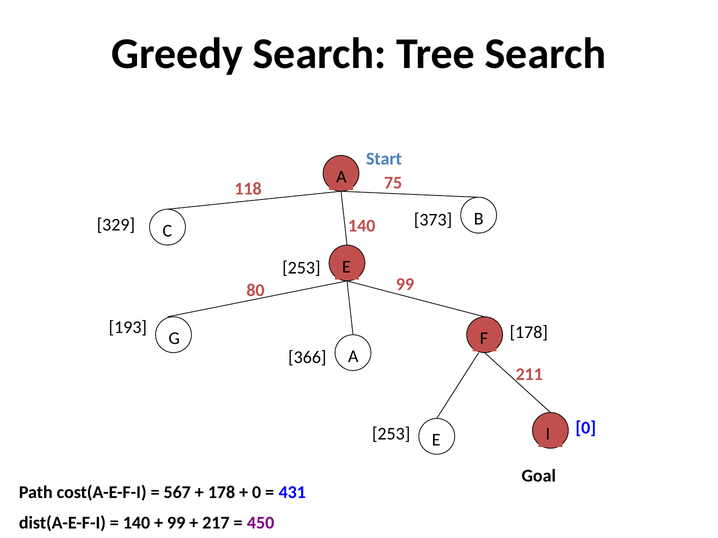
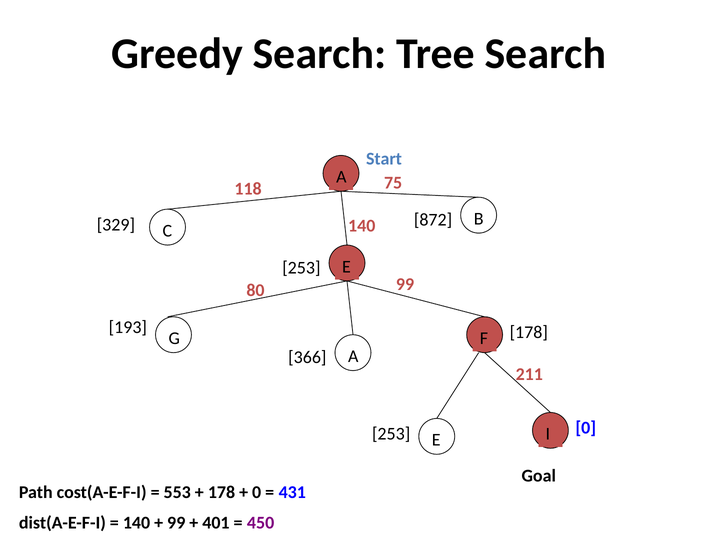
373: 373 -> 872
567: 567 -> 553
217: 217 -> 401
